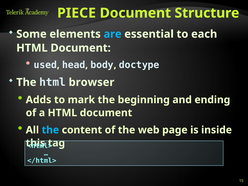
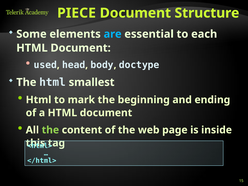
browser: browser -> smallest
Adds at (39, 100): Adds -> Html
the at (50, 130) colour: light blue -> light green
